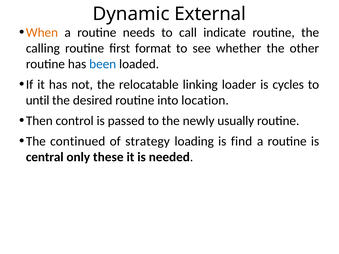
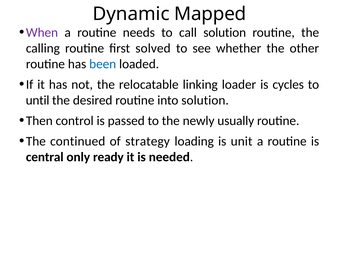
External: External -> Mapped
When colour: orange -> purple
call indicate: indicate -> solution
format: format -> solved
into location: location -> solution
find: find -> unit
these: these -> ready
